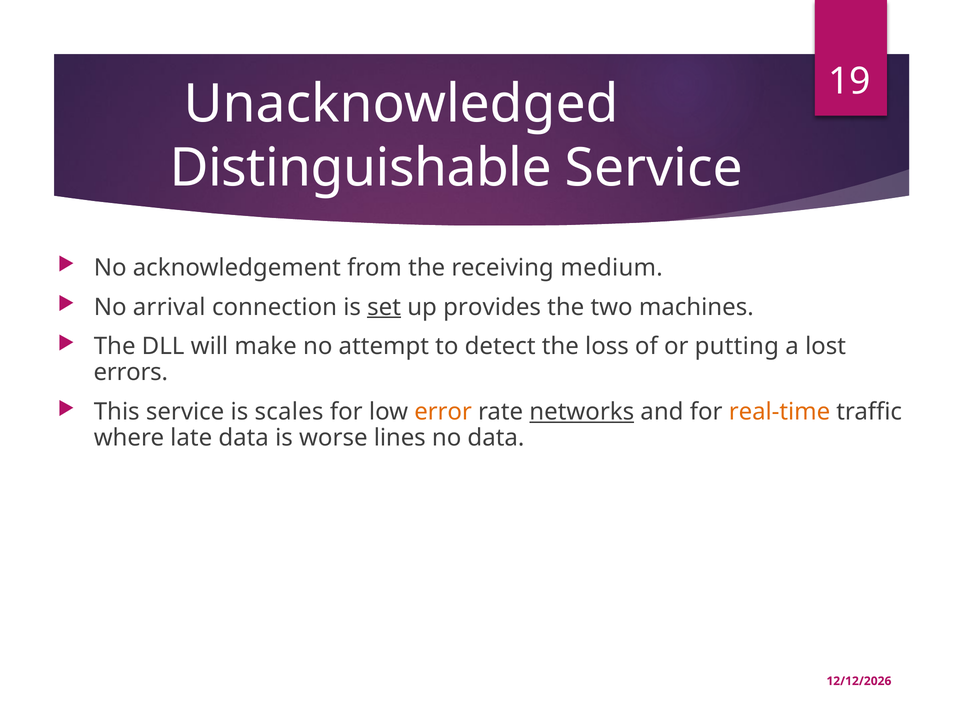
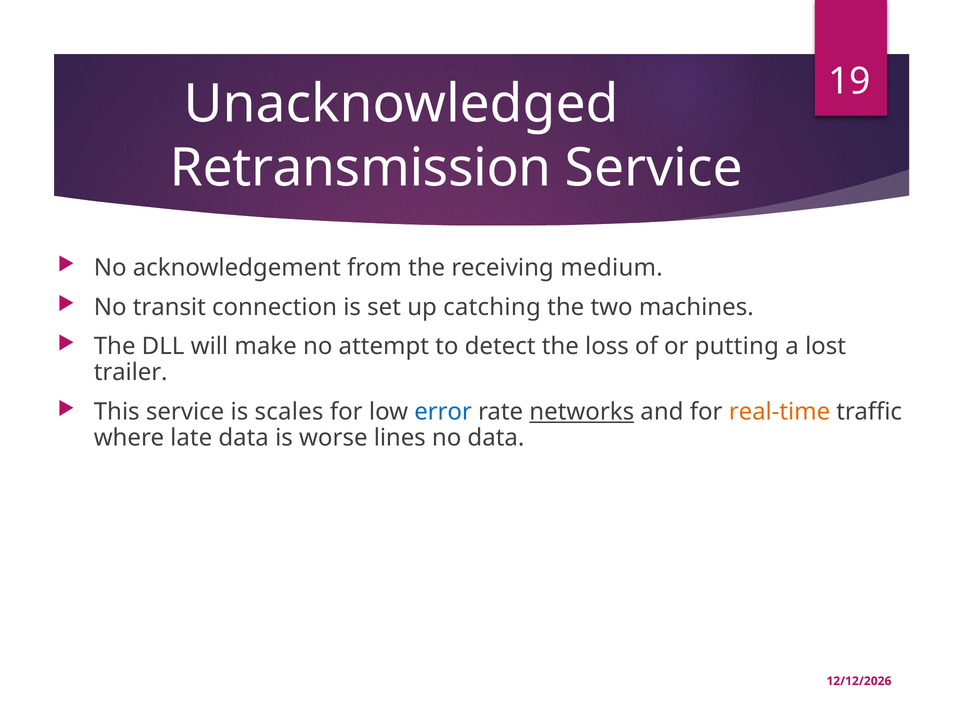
Distinguishable: Distinguishable -> Retransmission
arrival: arrival -> transit
set underline: present -> none
provides: provides -> catching
errors: errors -> trailer
error colour: orange -> blue
